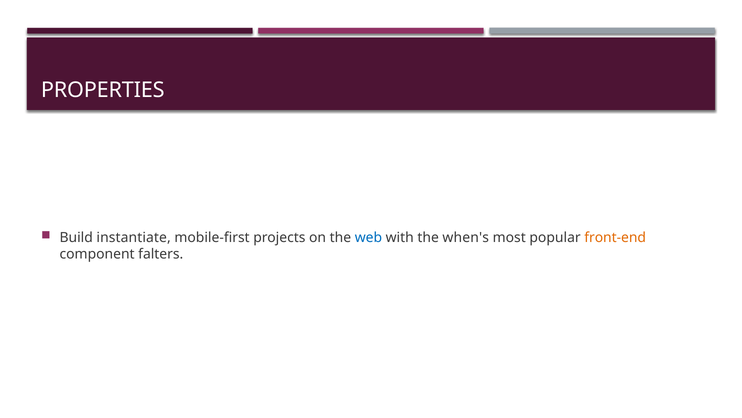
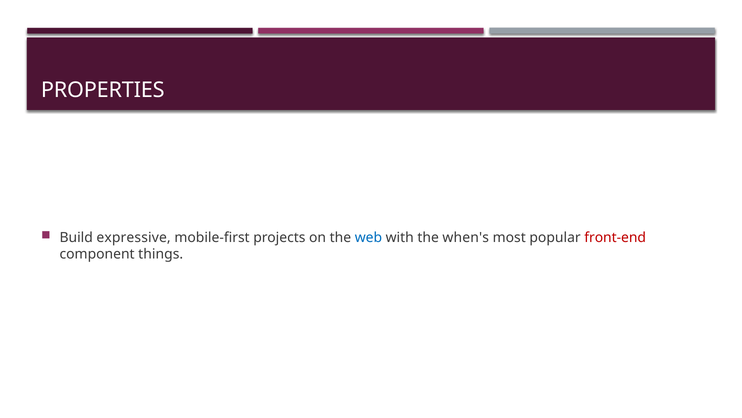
instantiate: instantiate -> expressive
front-end colour: orange -> red
falters: falters -> things
